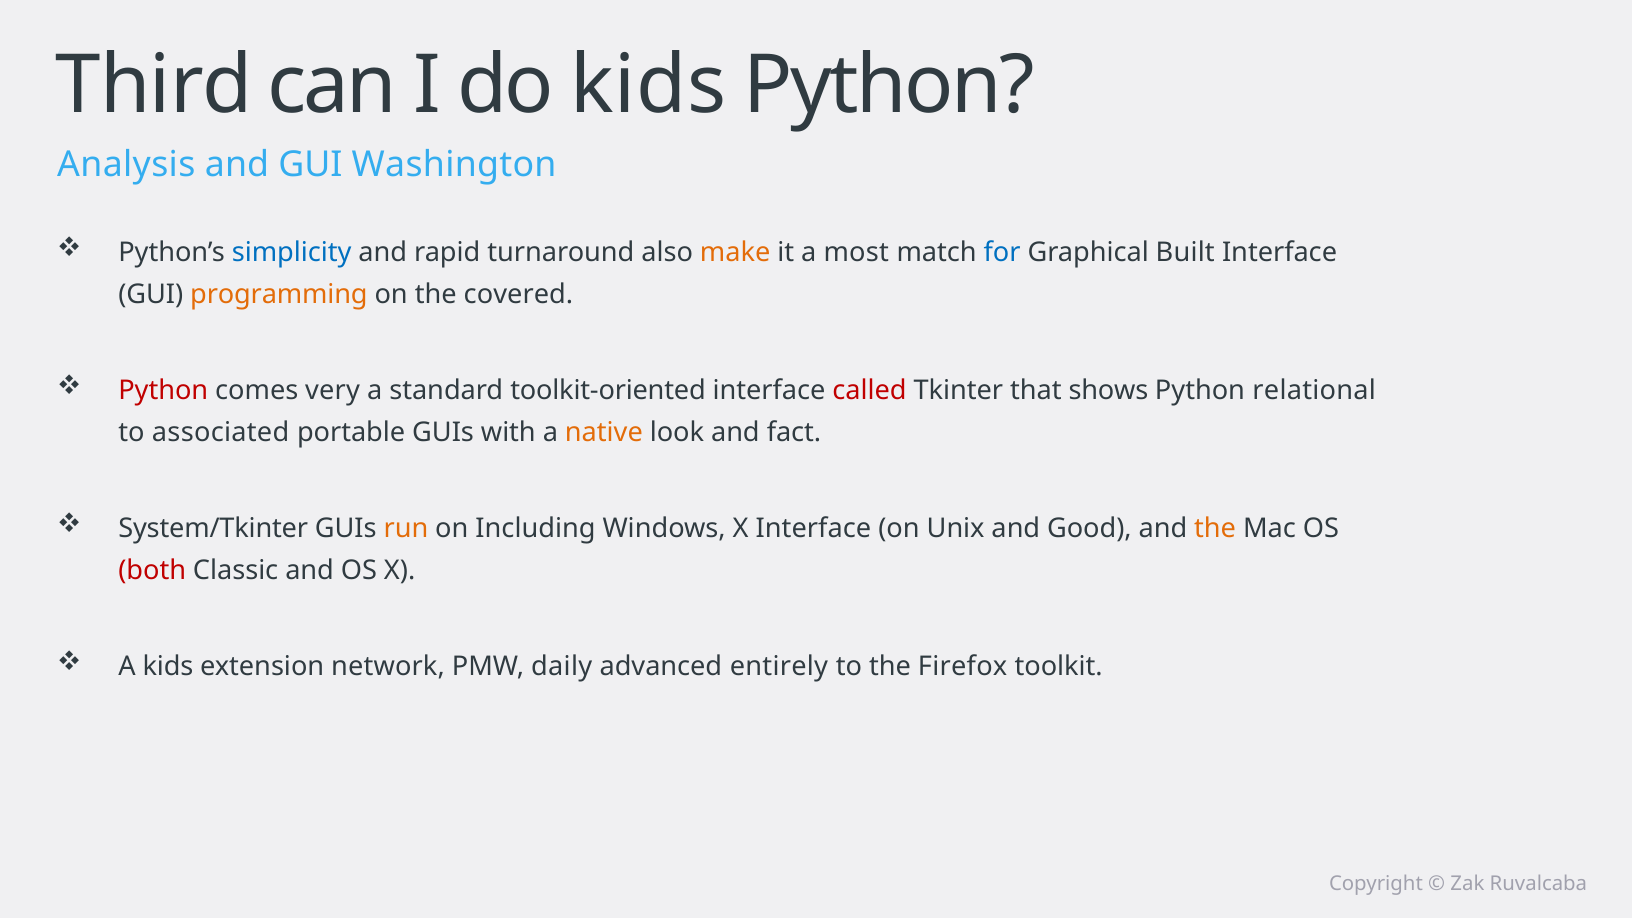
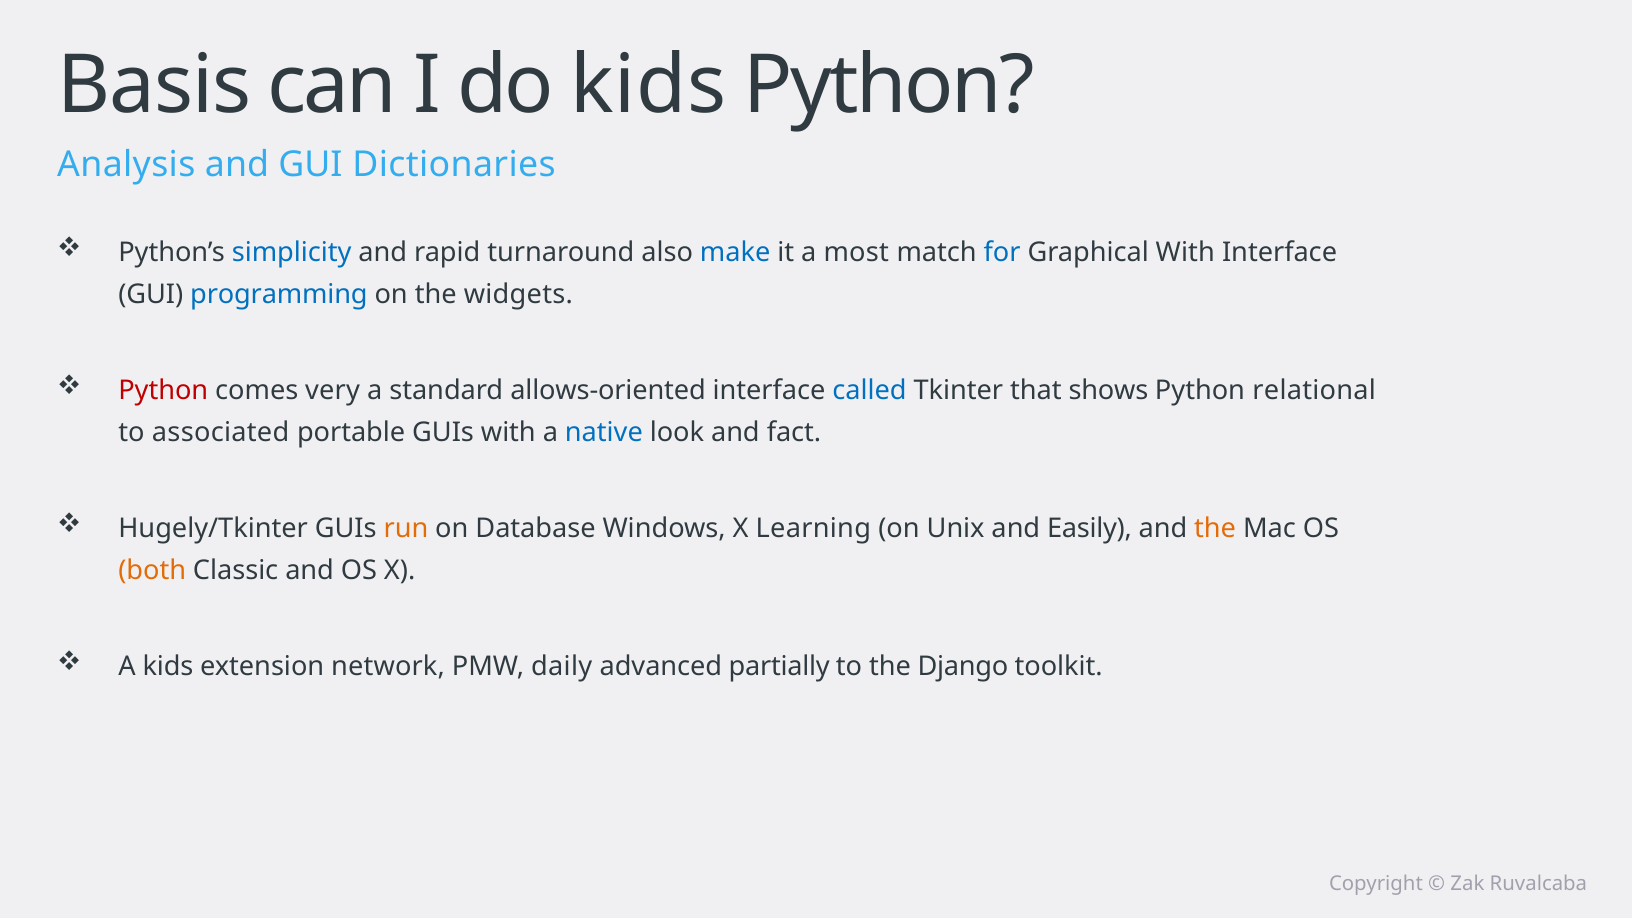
Third: Third -> Basis
Washington: Washington -> Dictionaries
make colour: orange -> blue
Graphical Built: Built -> With
programming colour: orange -> blue
covered: covered -> widgets
toolkit-oriented: toolkit-oriented -> allows-oriented
called colour: red -> blue
native colour: orange -> blue
System/Tkinter: System/Tkinter -> Hugely/Tkinter
Including: Including -> Database
X Interface: Interface -> Learning
Good: Good -> Easily
both colour: red -> orange
entirely: entirely -> partially
Firefox: Firefox -> Django
